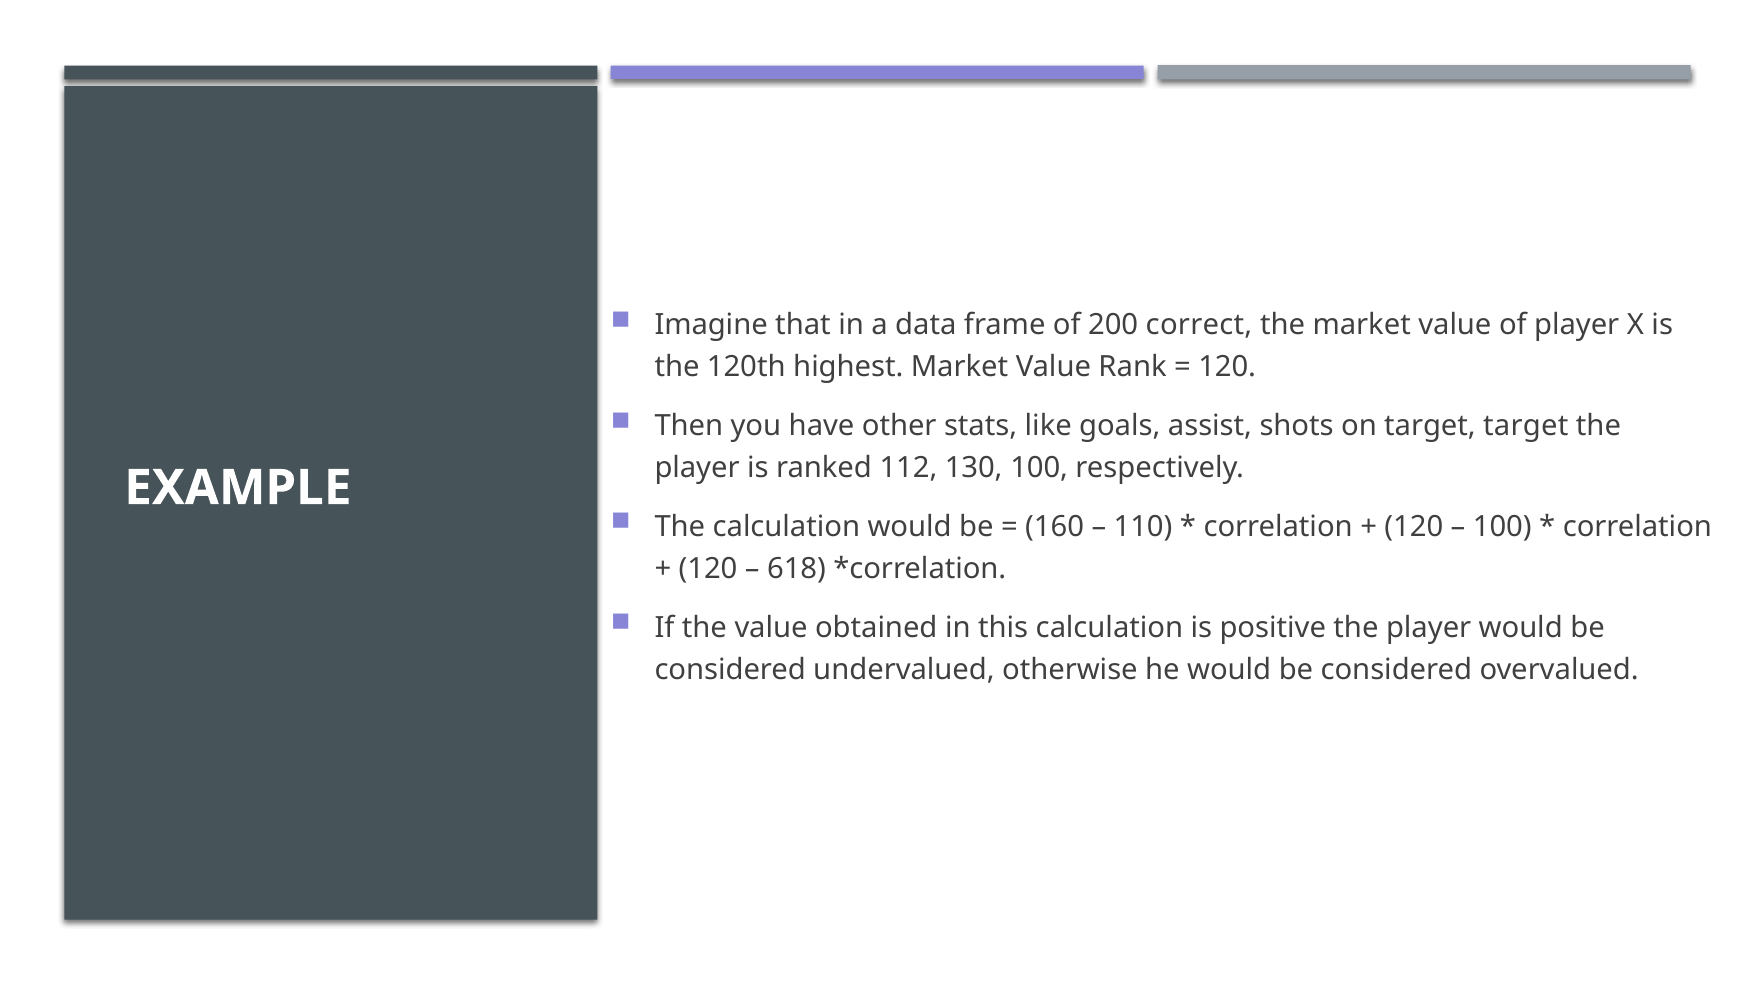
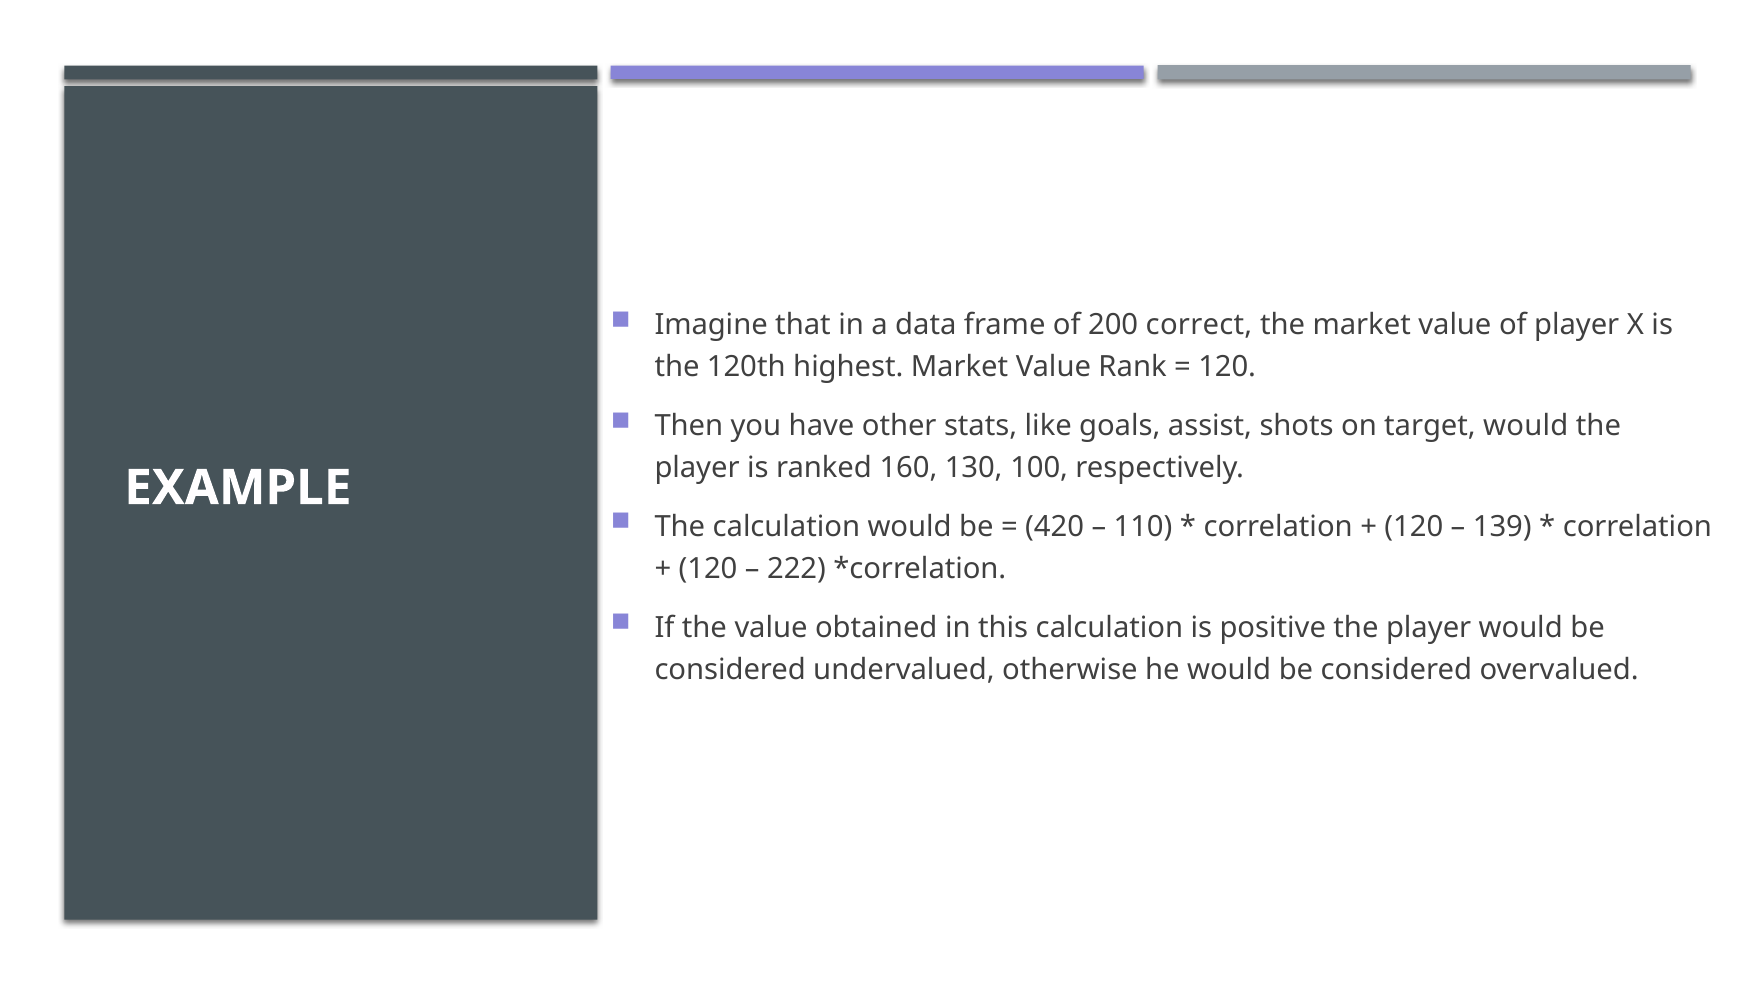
target target: target -> would
112: 112 -> 160
160: 160 -> 420
100 at (1502, 527): 100 -> 139
618: 618 -> 222
